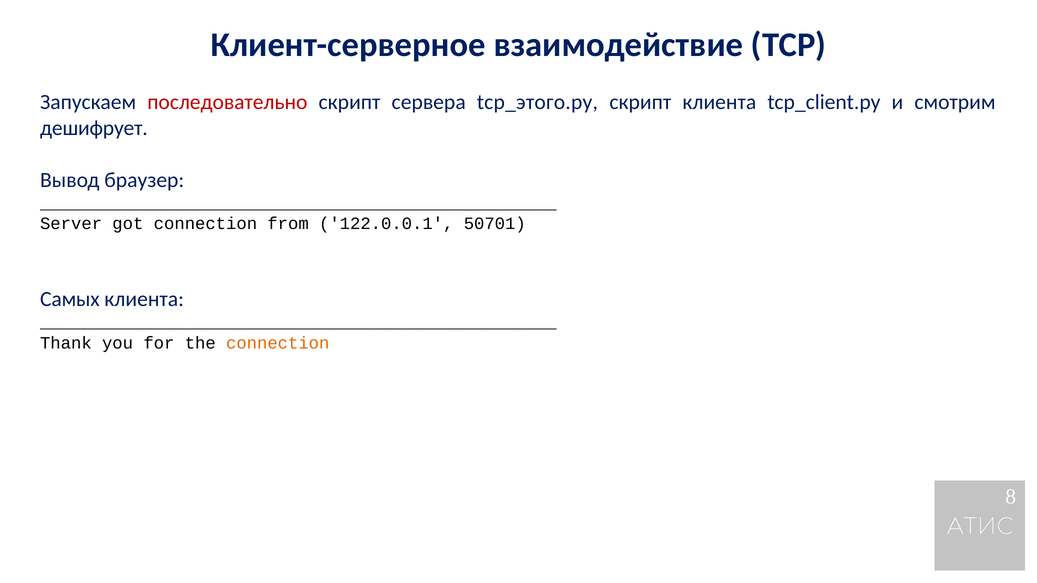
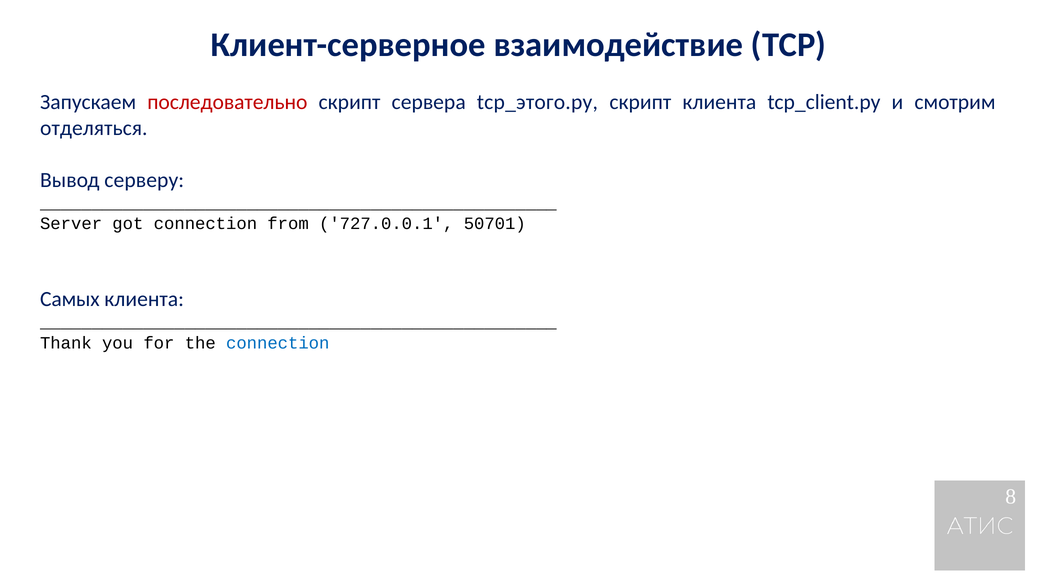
дешифрует: дешифрует -> отделяться
браузер: браузер -> серверу
122.0.0.1: 122.0.0.1 -> 727.0.0.1
connection at (278, 343) colour: orange -> blue
